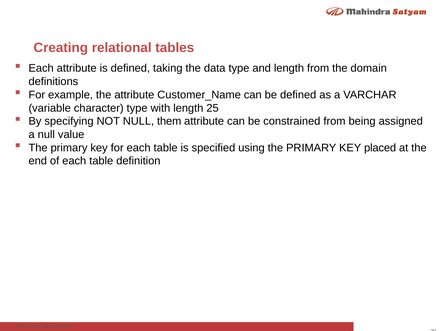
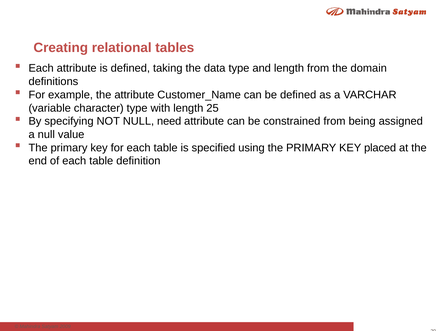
them: them -> need
